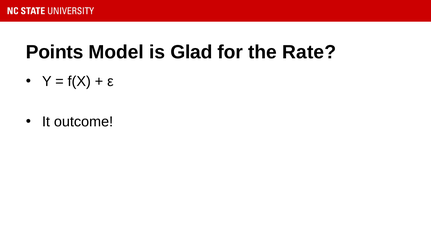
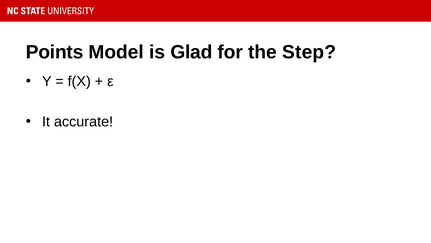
Rate: Rate -> Step
outcome: outcome -> accurate
